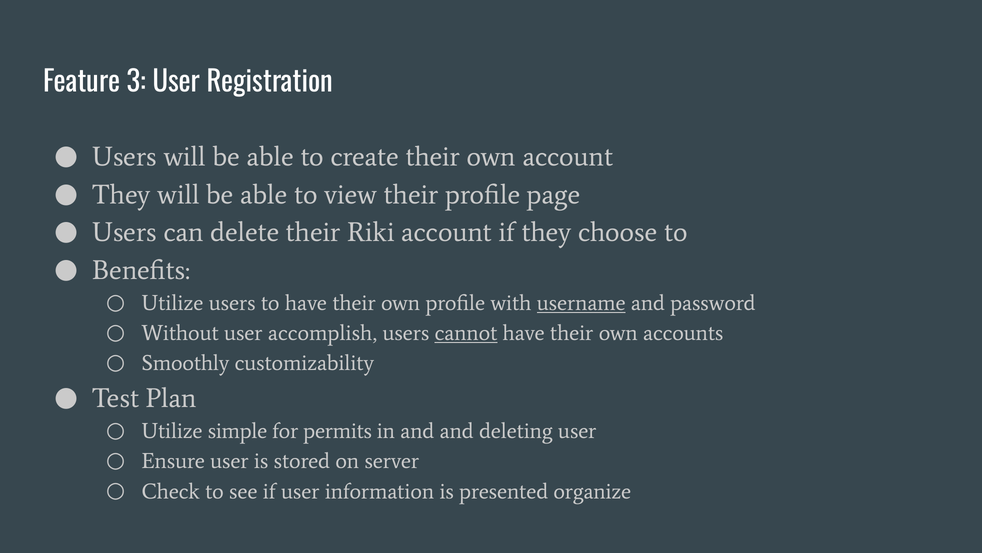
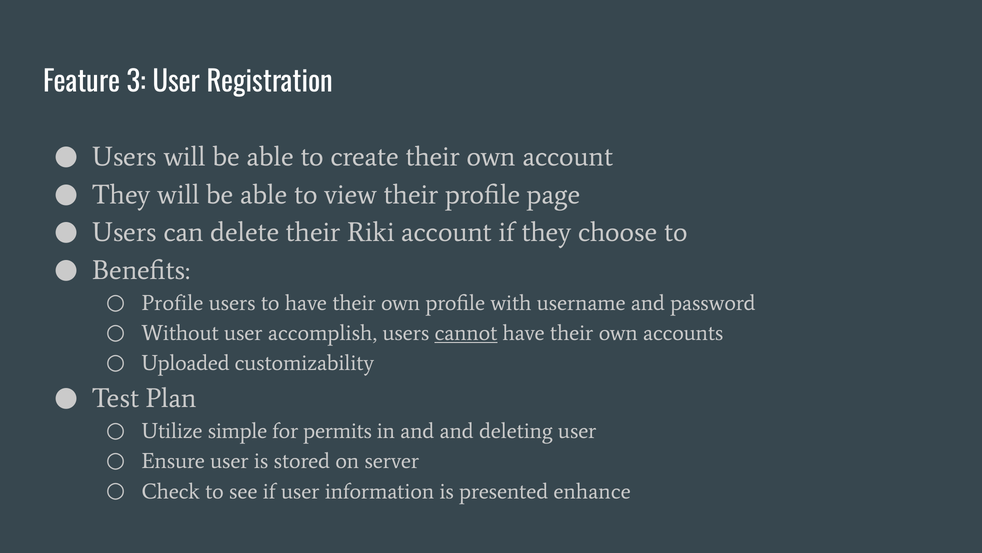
Utilize at (172, 303): Utilize -> Profile
username underline: present -> none
Smoothly: Smoothly -> Uploaded
organize: organize -> enhance
